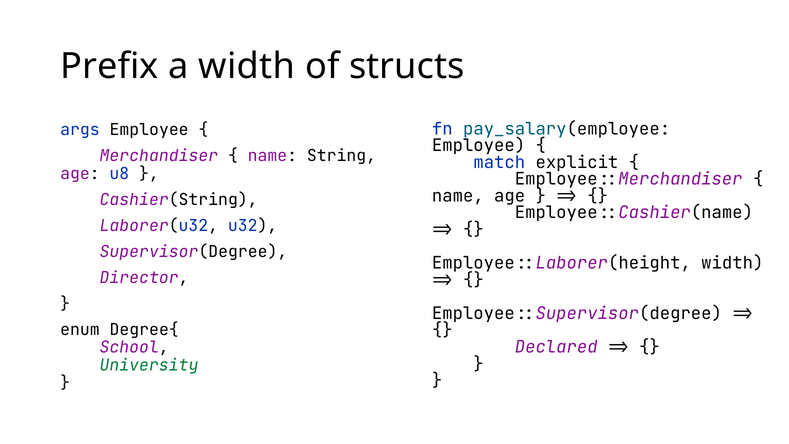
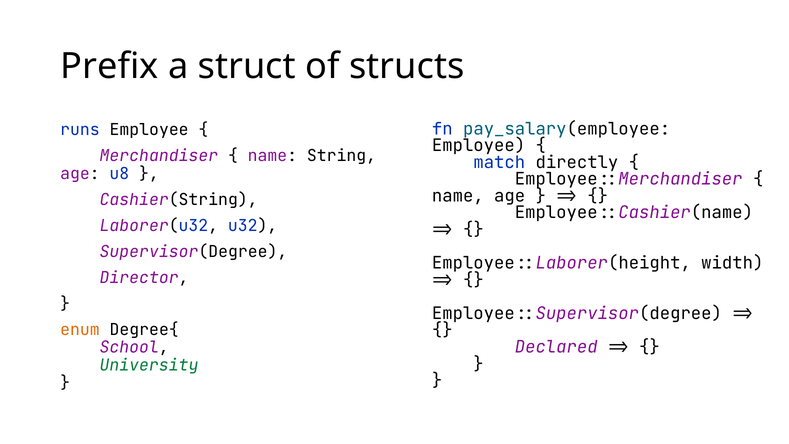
a width: width -> struct
args: args -> runs
explicit: explicit -> directly
enum colour: black -> orange
